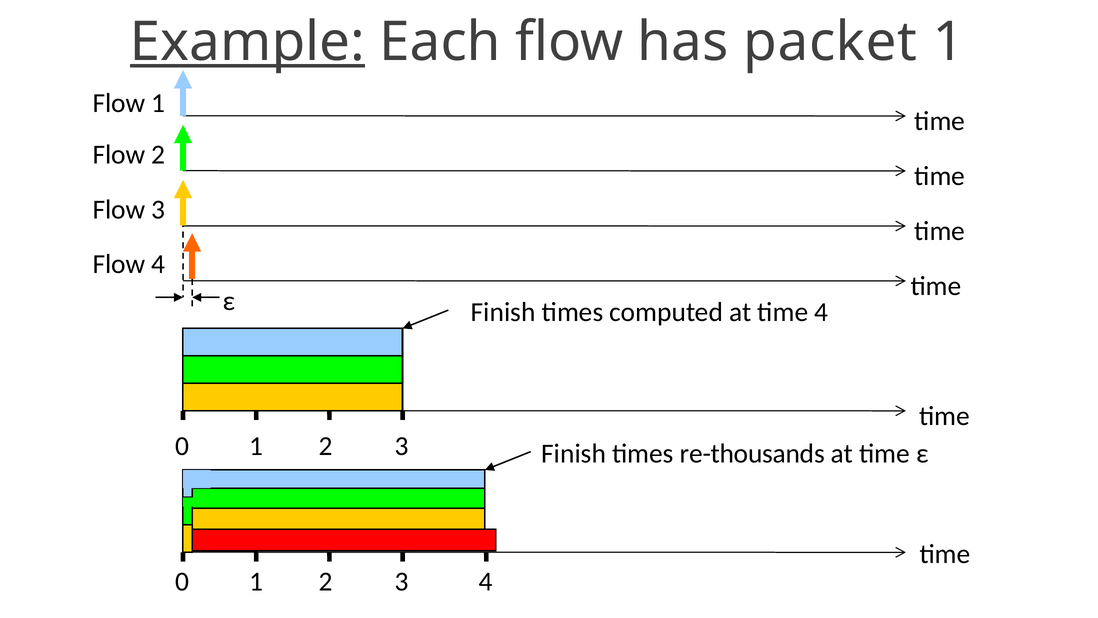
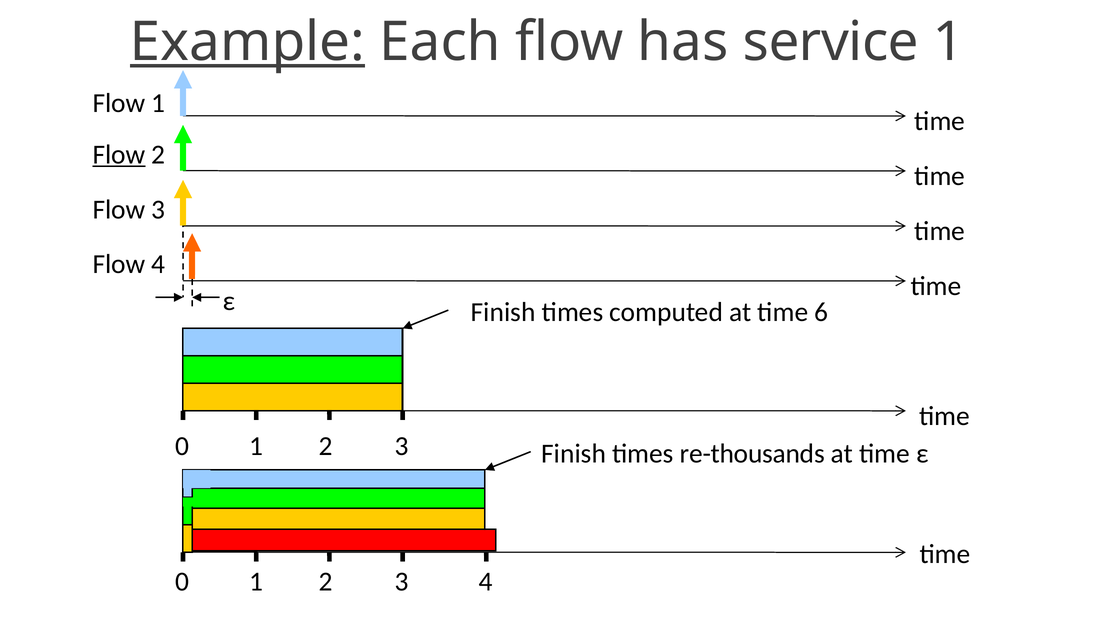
packet: packet -> service
Flow at (119, 154) underline: none -> present
time 4: 4 -> 6
